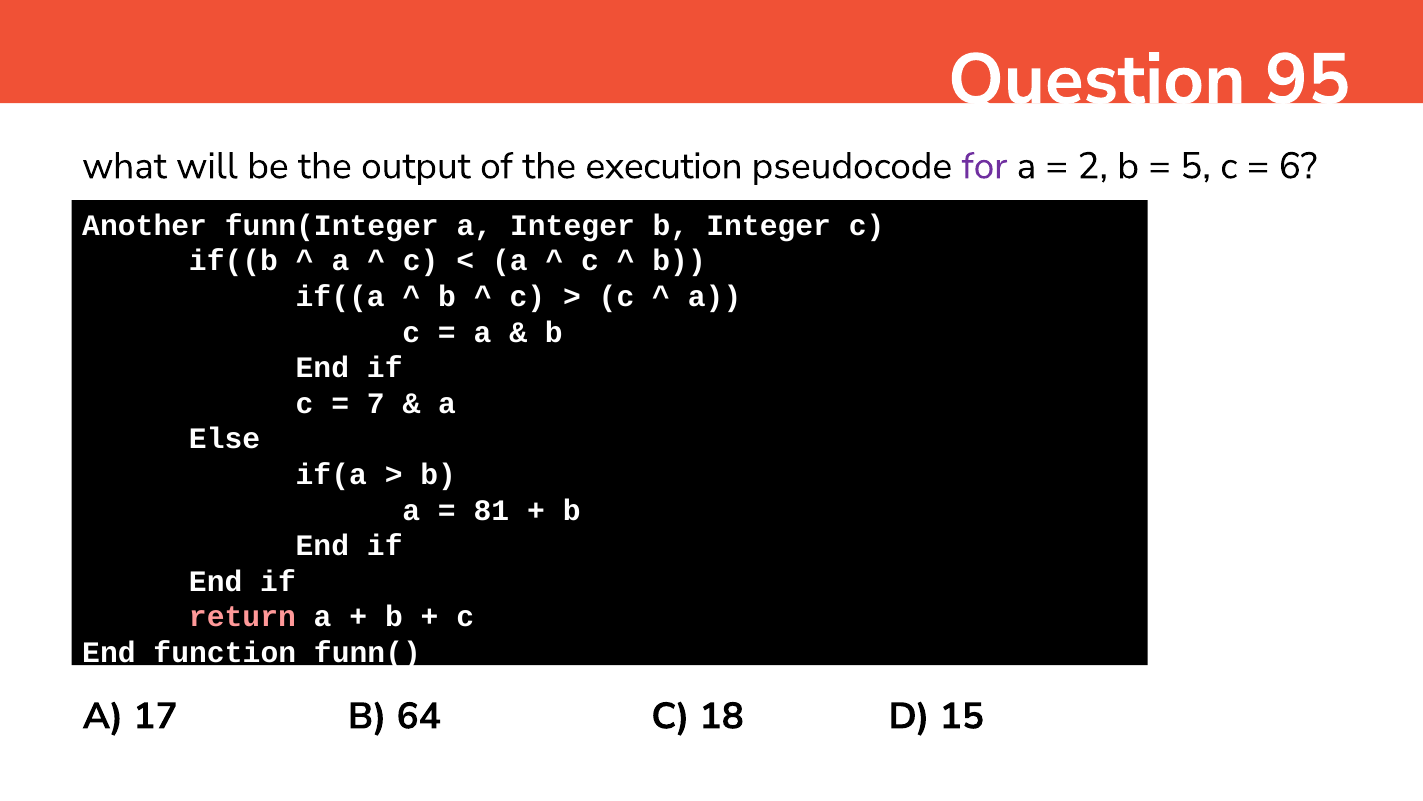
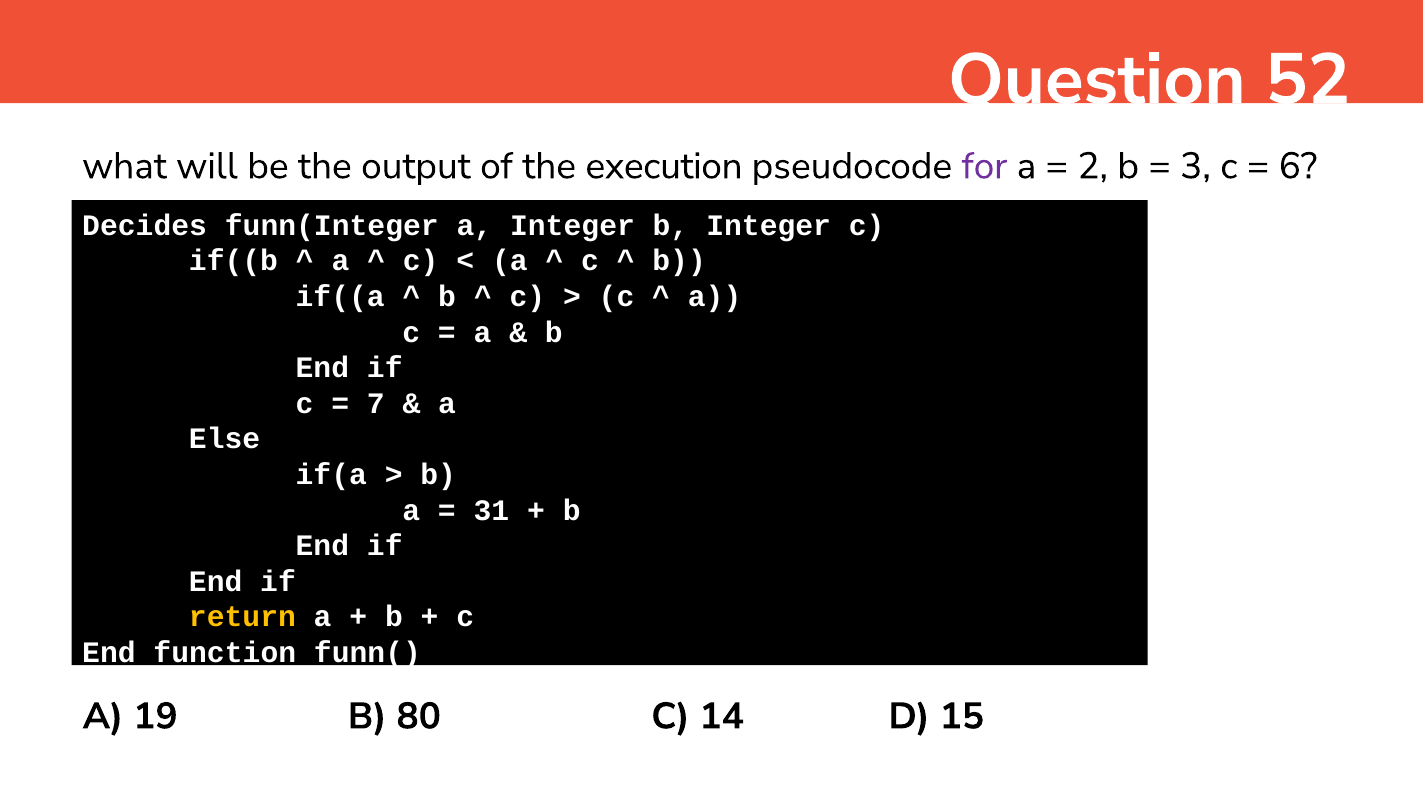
95: 95 -> 52
5: 5 -> 3
Another: Another -> Decides
81: 81 -> 31
return colour: pink -> yellow
17: 17 -> 19
64: 64 -> 80
18: 18 -> 14
